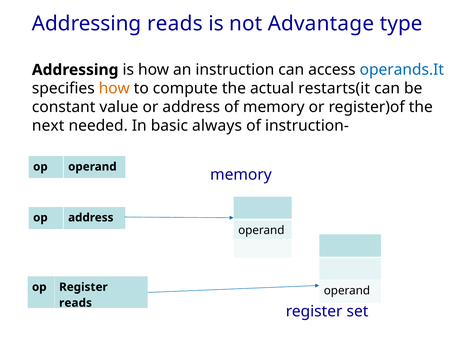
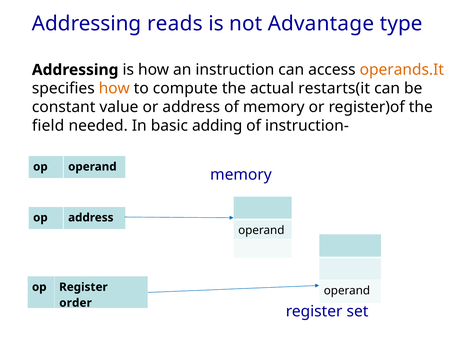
operands.It colour: blue -> orange
next: next -> field
always: always -> adding
reads at (76, 303): reads -> order
